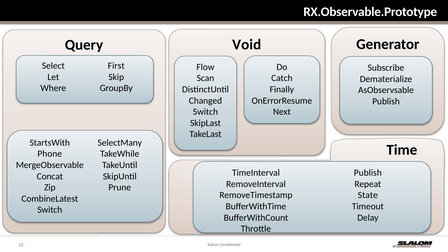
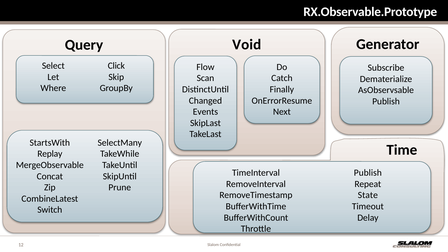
First: First -> Click
Switch at (205, 112): Switch -> Events
Phone: Phone -> Replay
